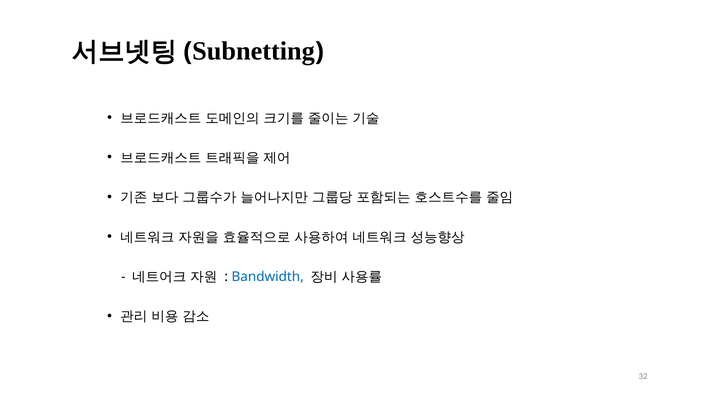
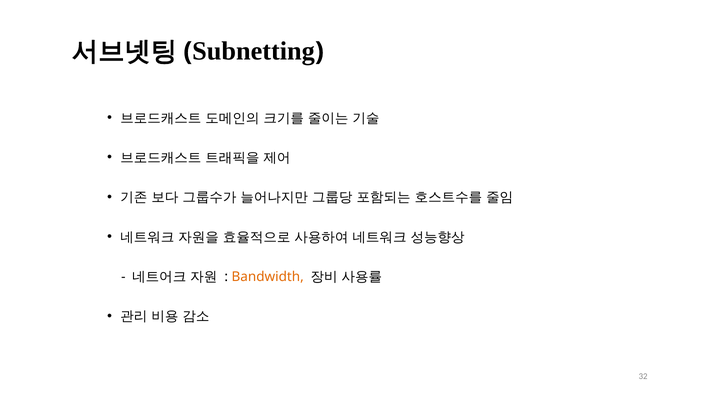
Bandwidth colour: blue -> orange
